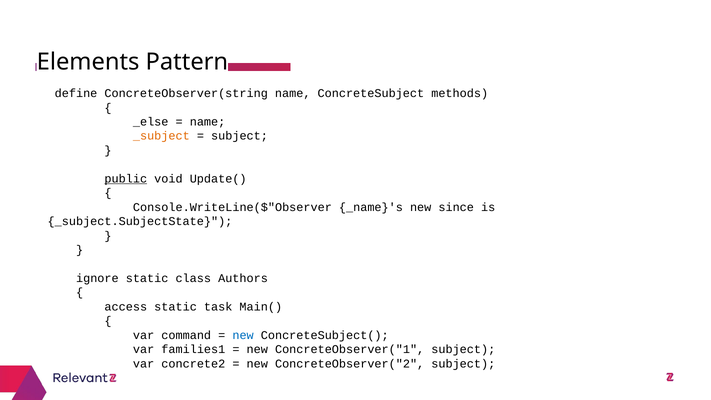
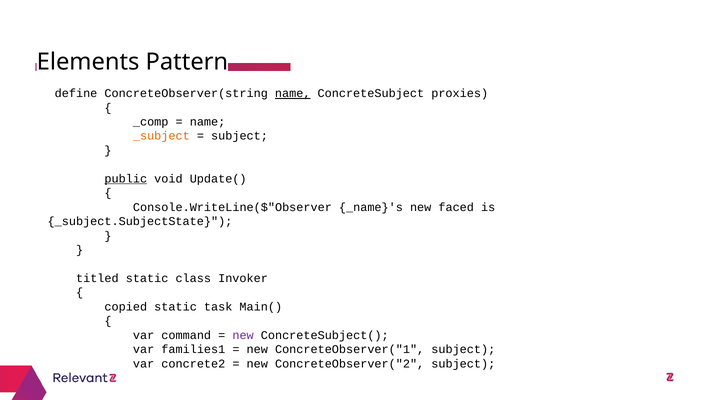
name at (293, 93) underline: none -> present
methods: methods -> proxies
_else: _else -> _comp
since: since -> faced
ignore: ignore -> titled
Authors: Authors -> Invoker
access: access -> copied
new at (243, 335) colour: blue -> purple
